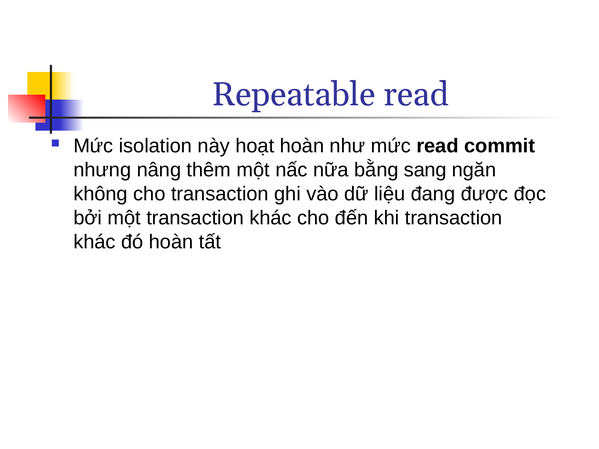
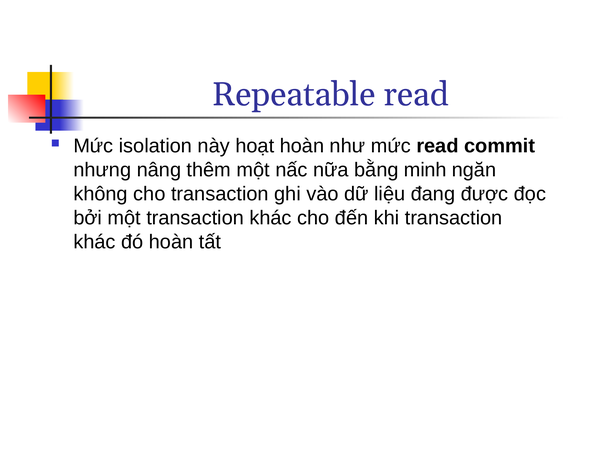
sang: sang -> minh
